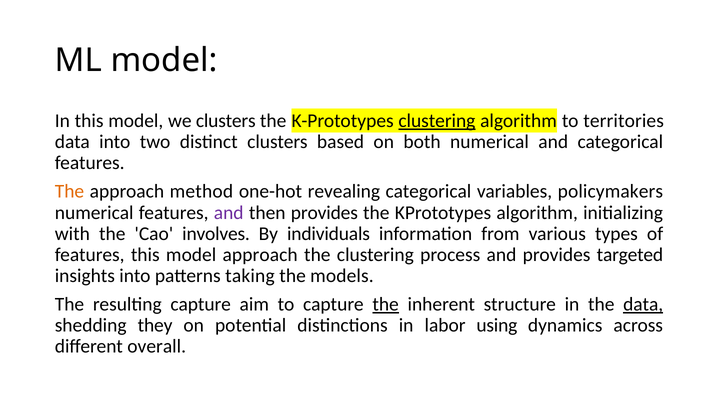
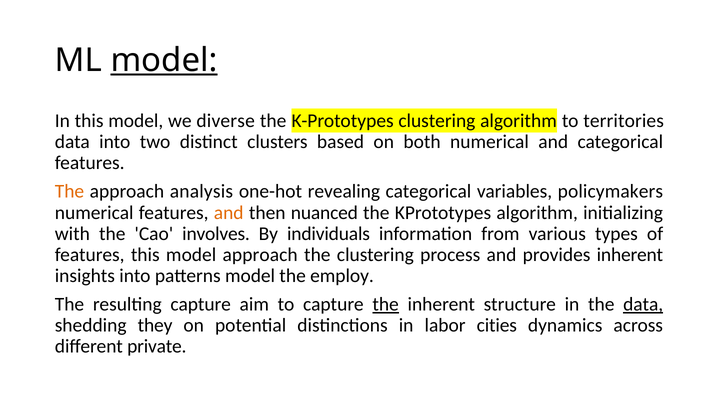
model at (164, 60) underline: none -> present
we clusters: clusters -> diverse
clustering at (437, 121) underline: present -> none
method: method -> analysis
and at (229, 212) colour: purple -> orange
then provides: provides -> nuanced
provides targeted: targeted -> inherent
patterns taking: taking -> model
models: models -> employ
using: using -> cities
overall: overall -> private
